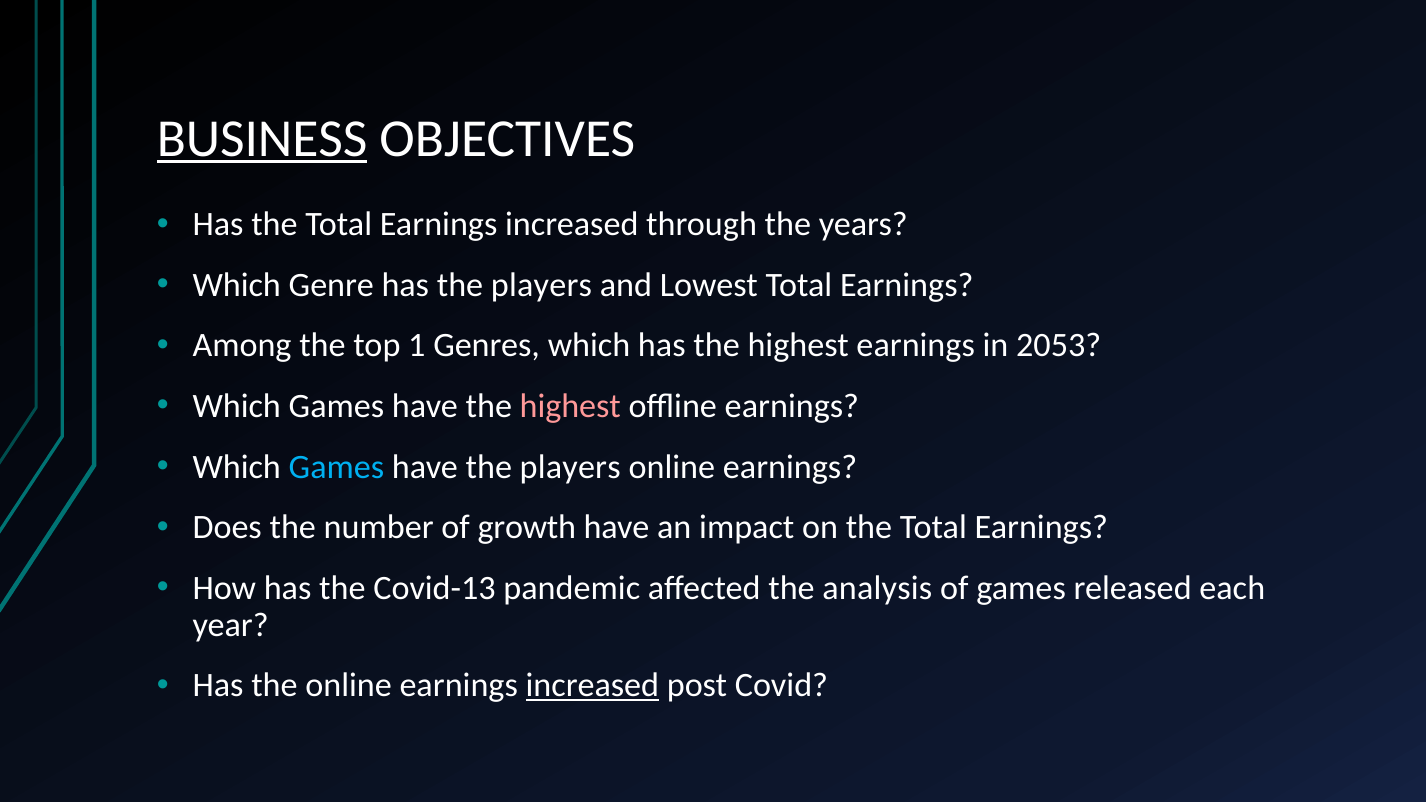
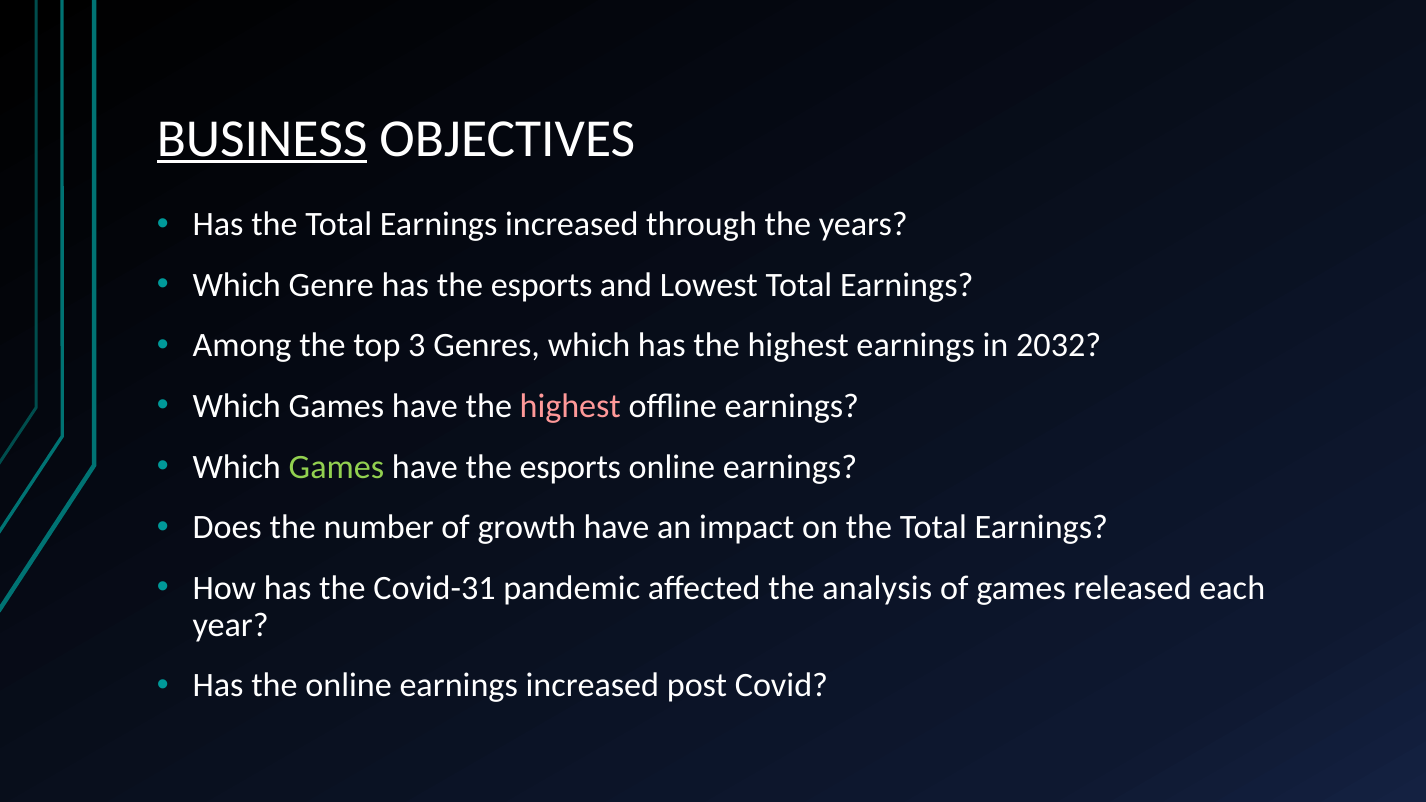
has the players: players -> esports
1: 1 -> 3
2053: 2053 -> 2032
Games at (337, 467) colour: light blue -> light green
have the players: players -> esports
Covid-13: Covid-13 -> Covid-31
increased at (592, 686) underline: present -> none
